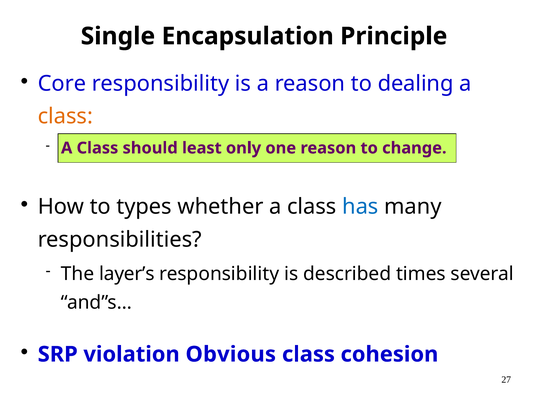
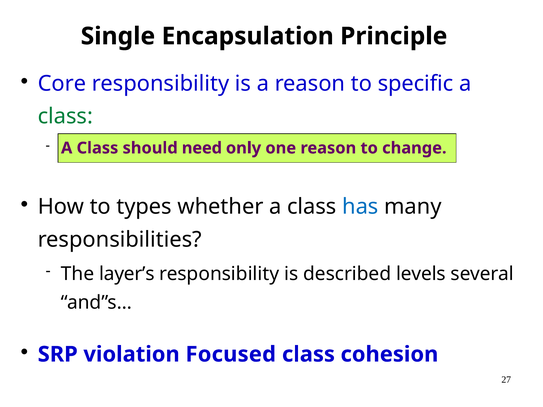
dealing: dealing -> specific
class at (65, 116) colour: orange -> green
least: least -> need
times: times -> levels
Obvious: Obvious -> Focused
